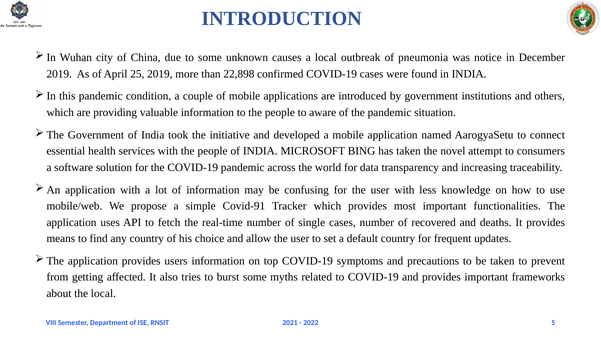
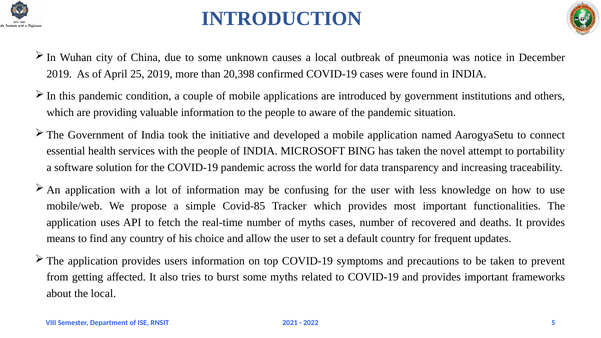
22,898: 22,898 -> 20,398
consumers: consumers -> portability
Covid-91: Covid-91 -> Covid-85
of single: single -> myths
